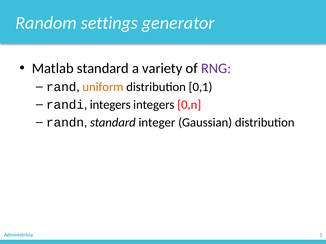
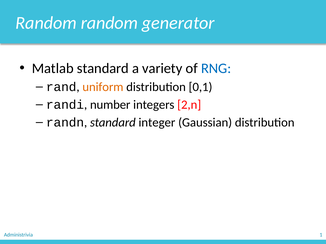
Random settings: settings -> random
RNG colour: purple -> blue
randi integers: integers -> number
0,n: 0,n -> 2,n
